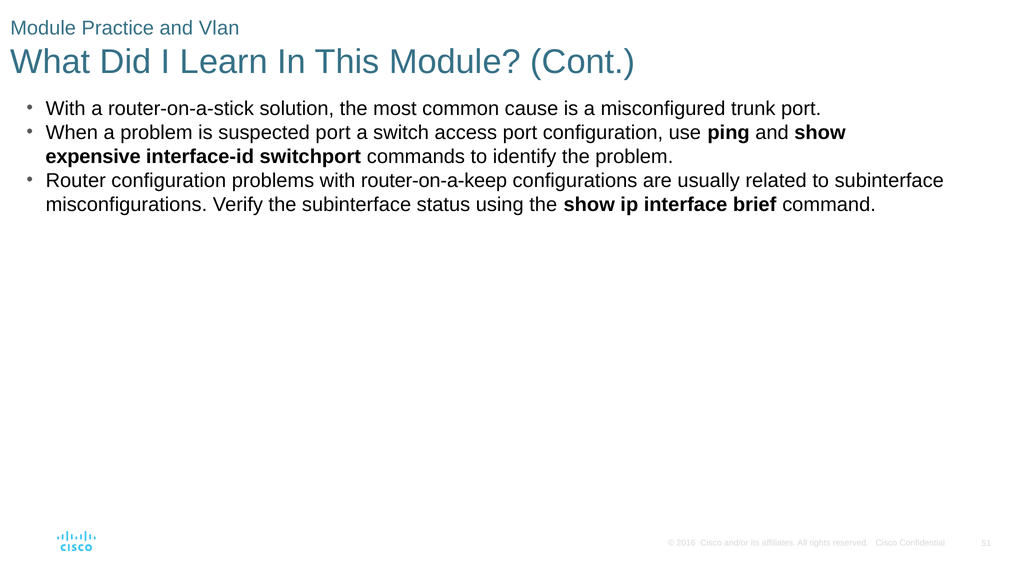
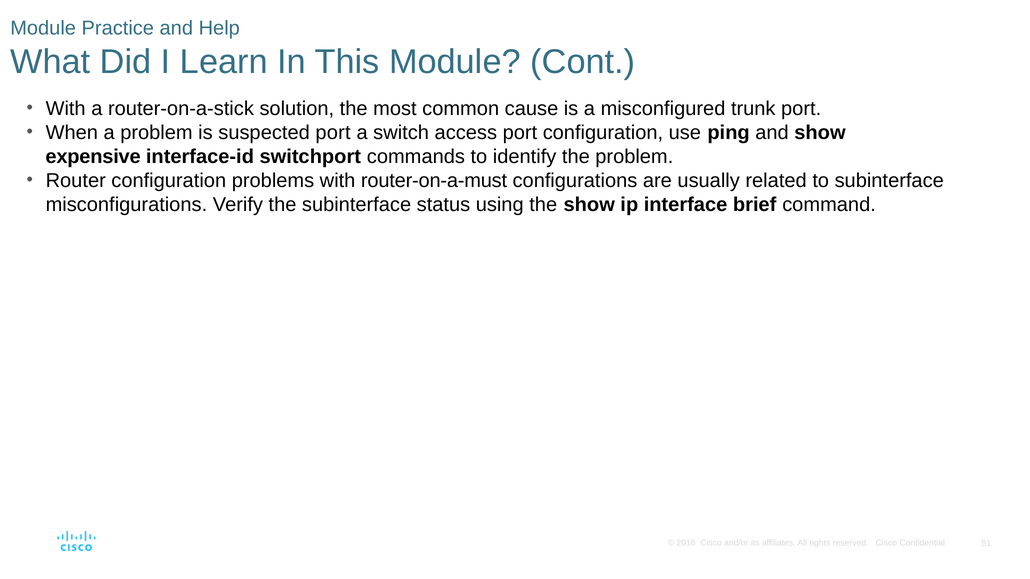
Vlan: Vlan -> Help
router-on-a-keep: router-on-a-keep -> router-on-a-must
